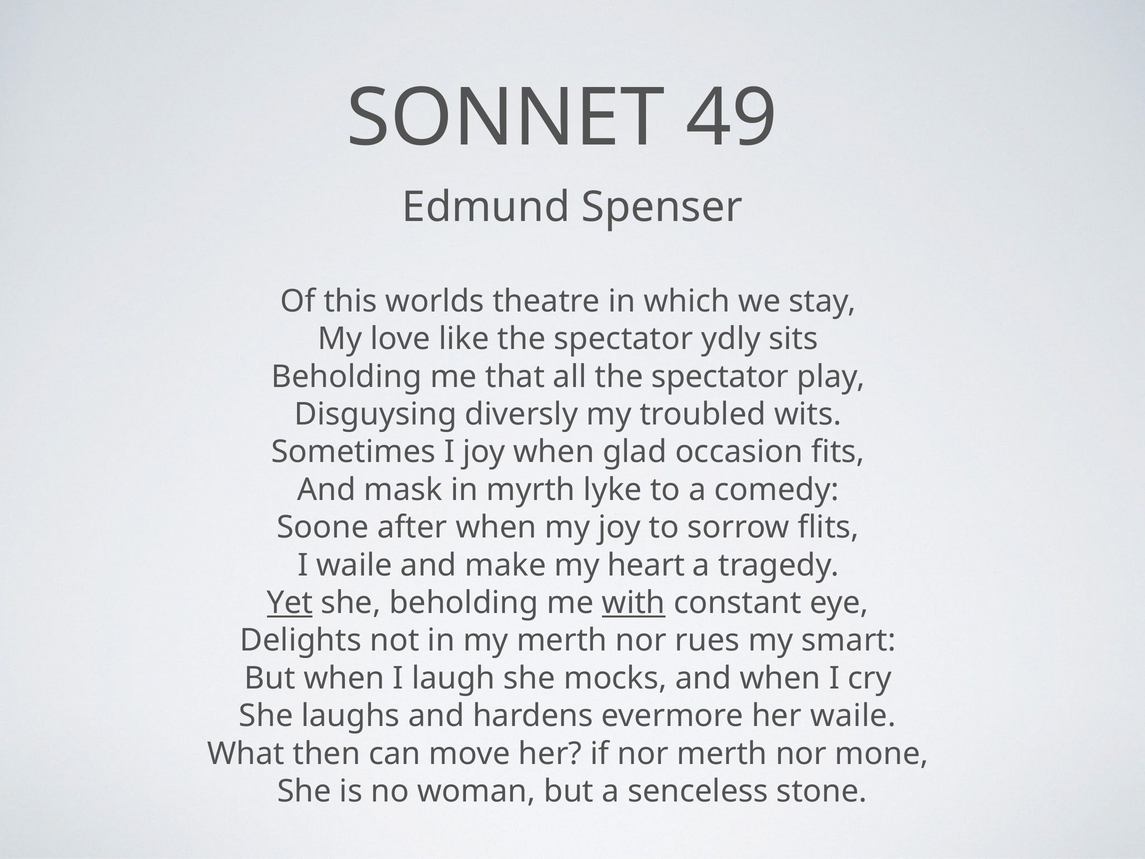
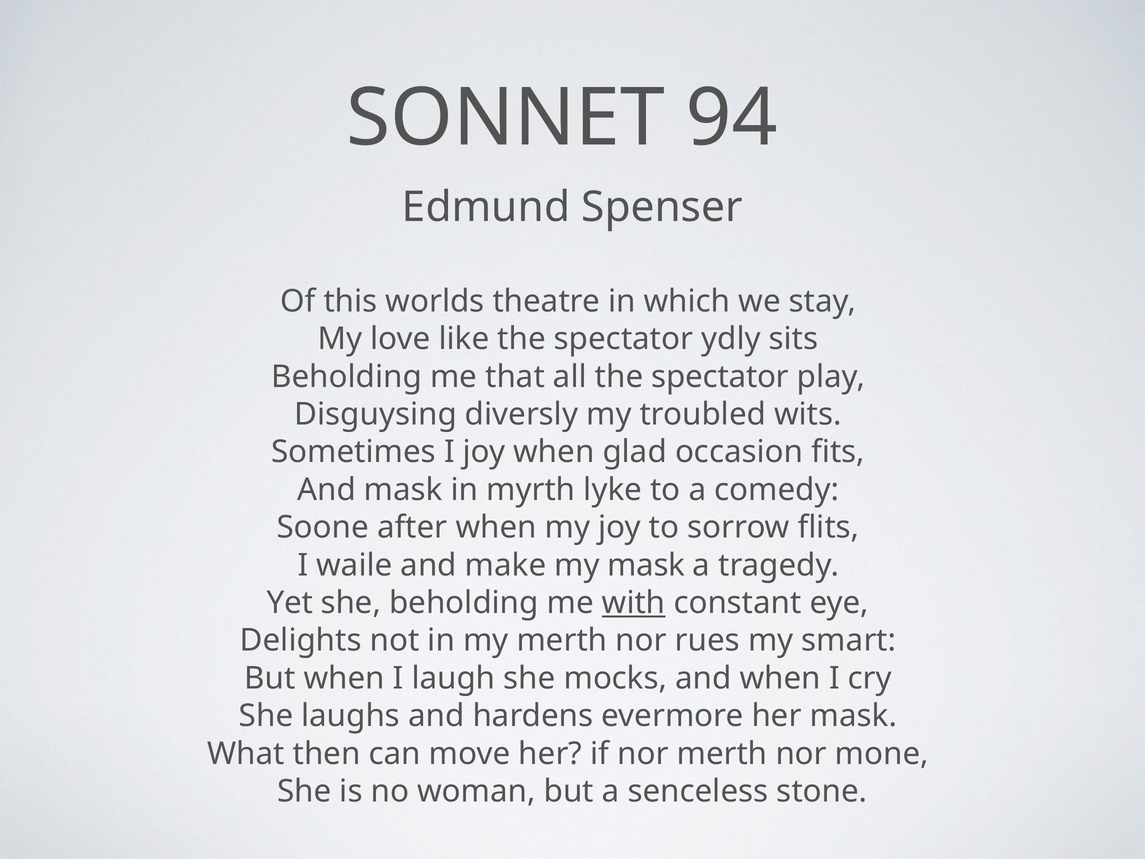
49: 49 -> 94
my heart: heart -> mask
Yet underline: present -> none
her waile: waile -> mask
